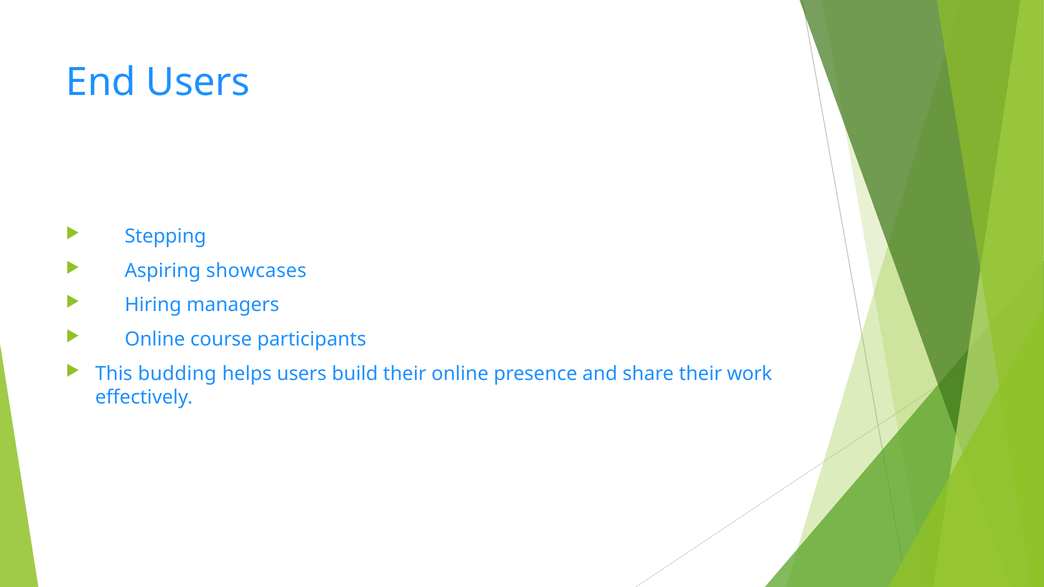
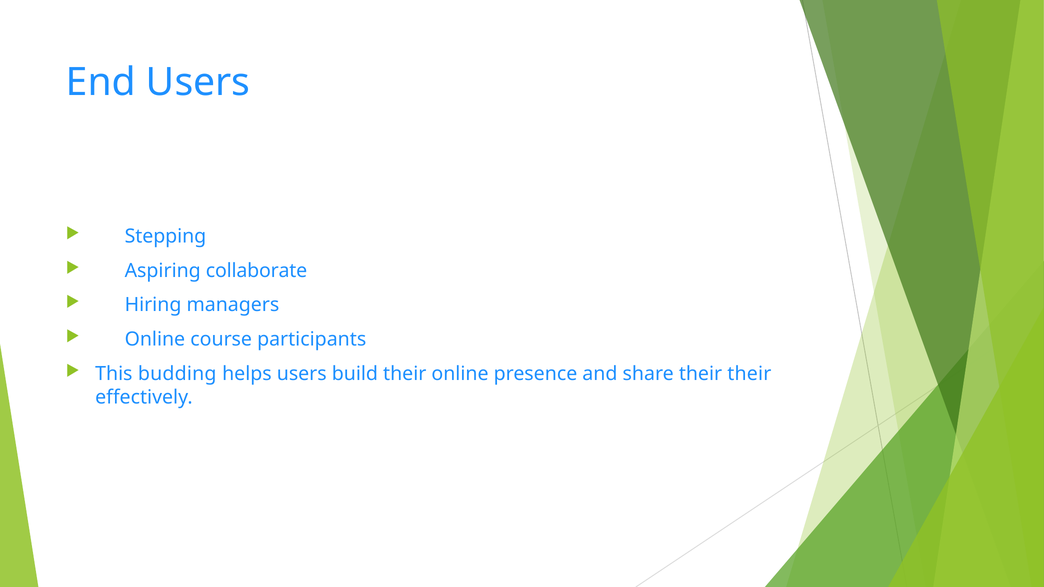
showcases: showcases -> collaborate
their work: work -> their
